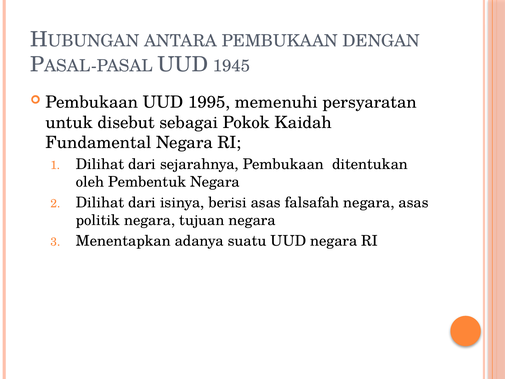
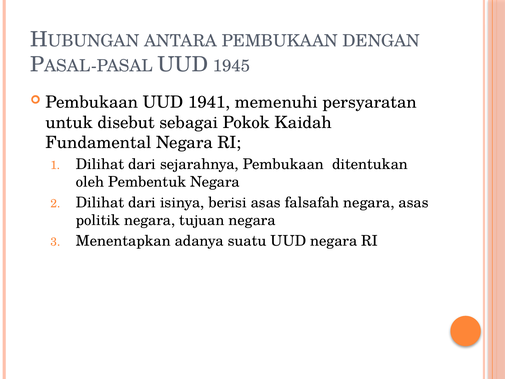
1995: 1995 -> 1941
